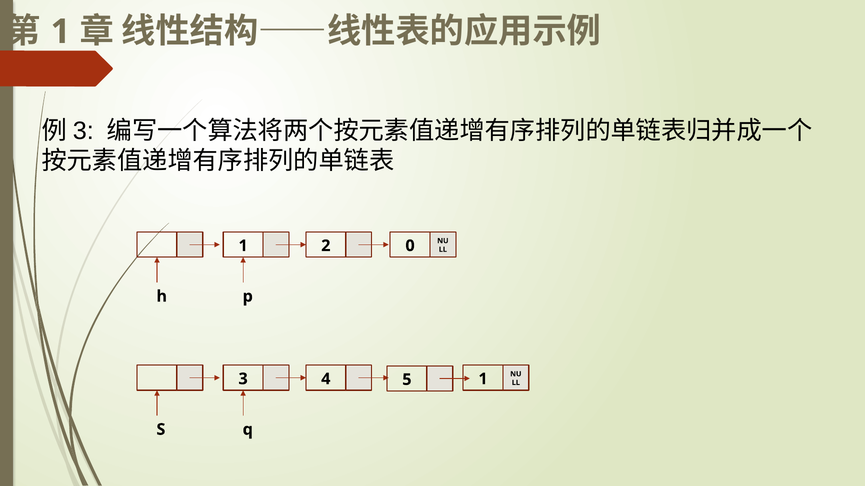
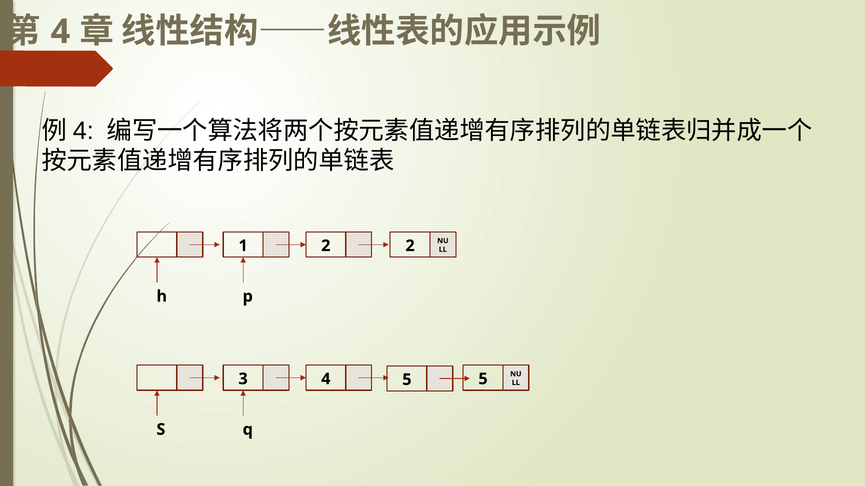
1 at (60, 32): 1 -> 4
3 at (83, 131): 3 -> 4
2 0: 0 -> 2
4 1: 1 -> 5
